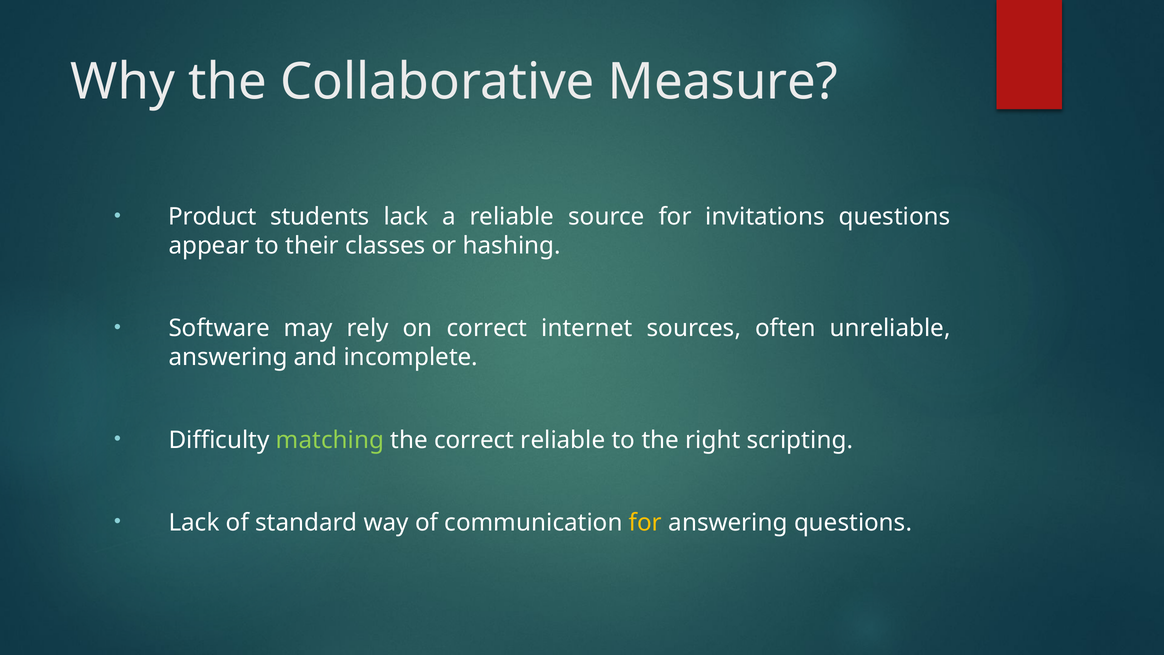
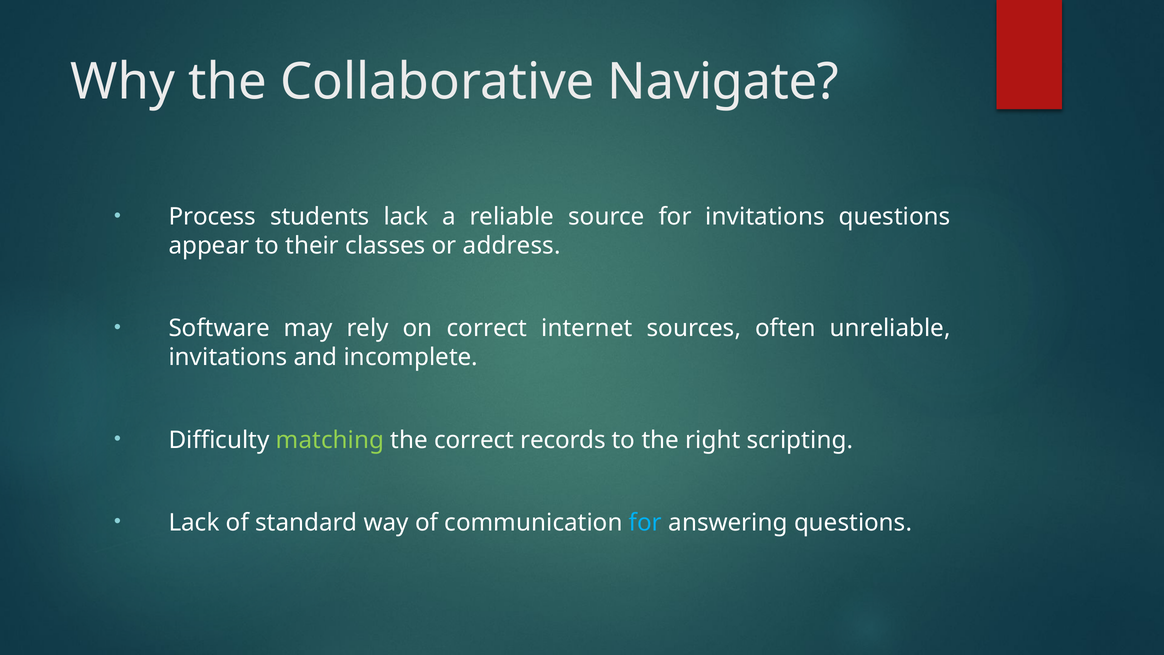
Measure: Measure -> Navigate
Product: Product -> Process
hashing: hashing -> address
answering at (228, 357): answering -> invitations
correct reliable: reliable -> records
for at (645, 522) colour: yellow -> light blue
